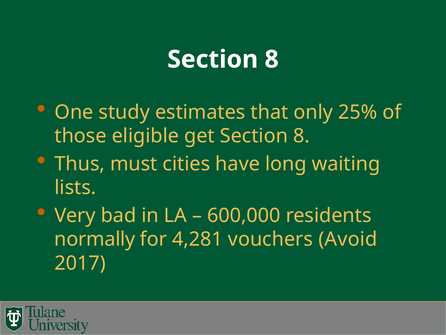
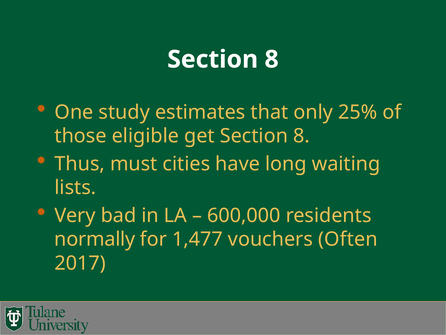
4,281: 4,281 -> 1,477
Avoid: Avoid -> Often
